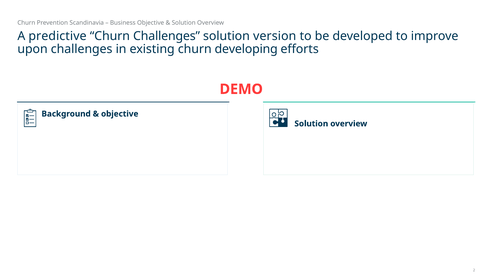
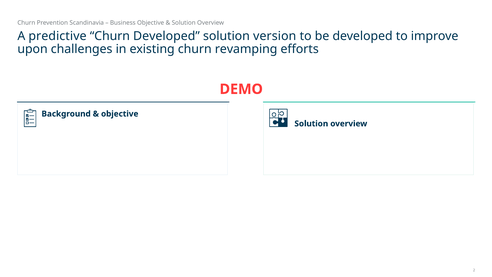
Churn Challenges: Challenges -> Developed
developing: developing -> revamping
